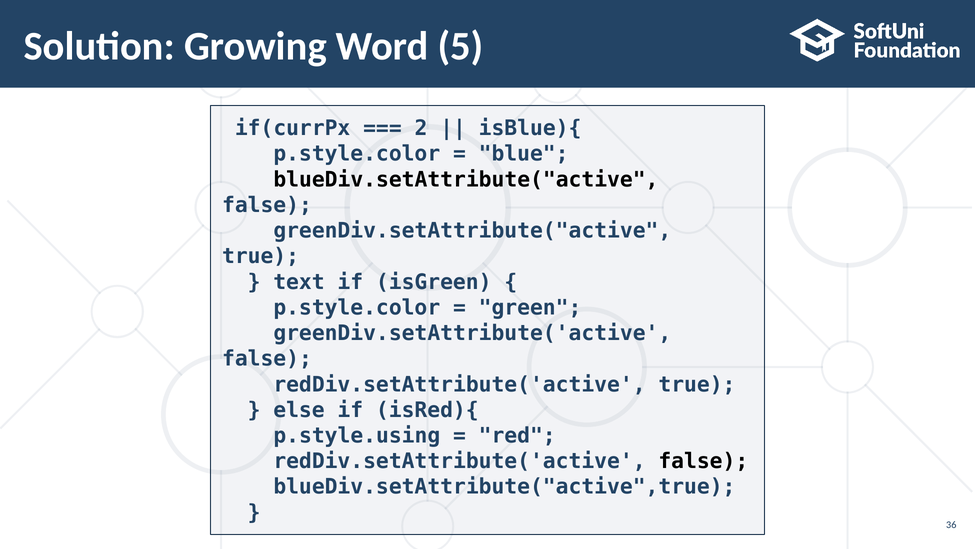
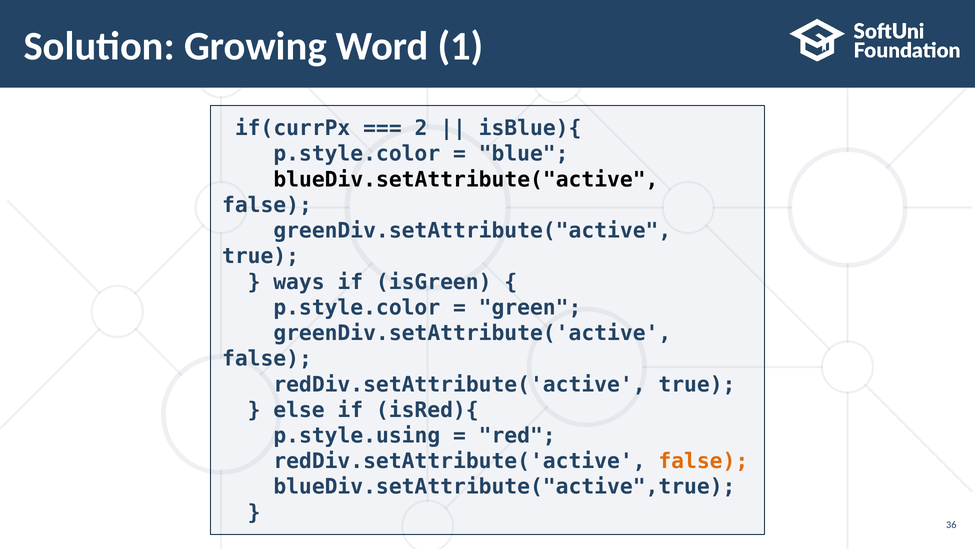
5: 5 -> 1
text: text -> ways
false at (703, 461) colour: black -> orange
